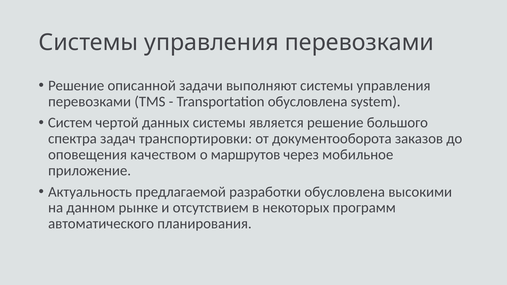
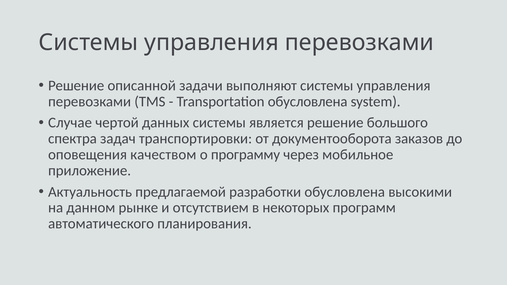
Систем: Систем -> Случае
маршрутов: маршрутов -> программу
